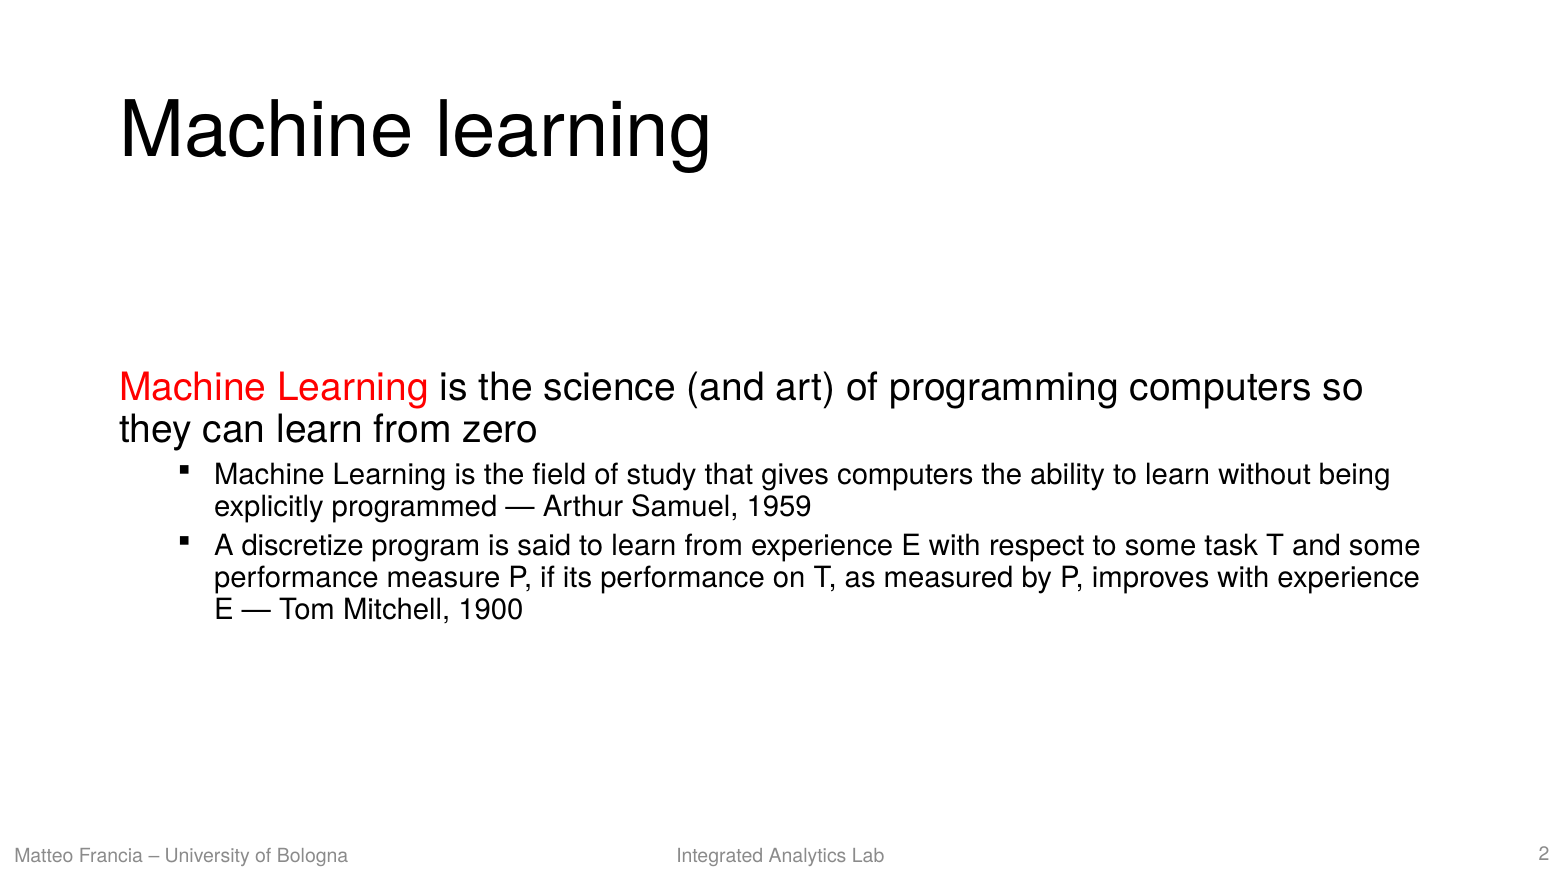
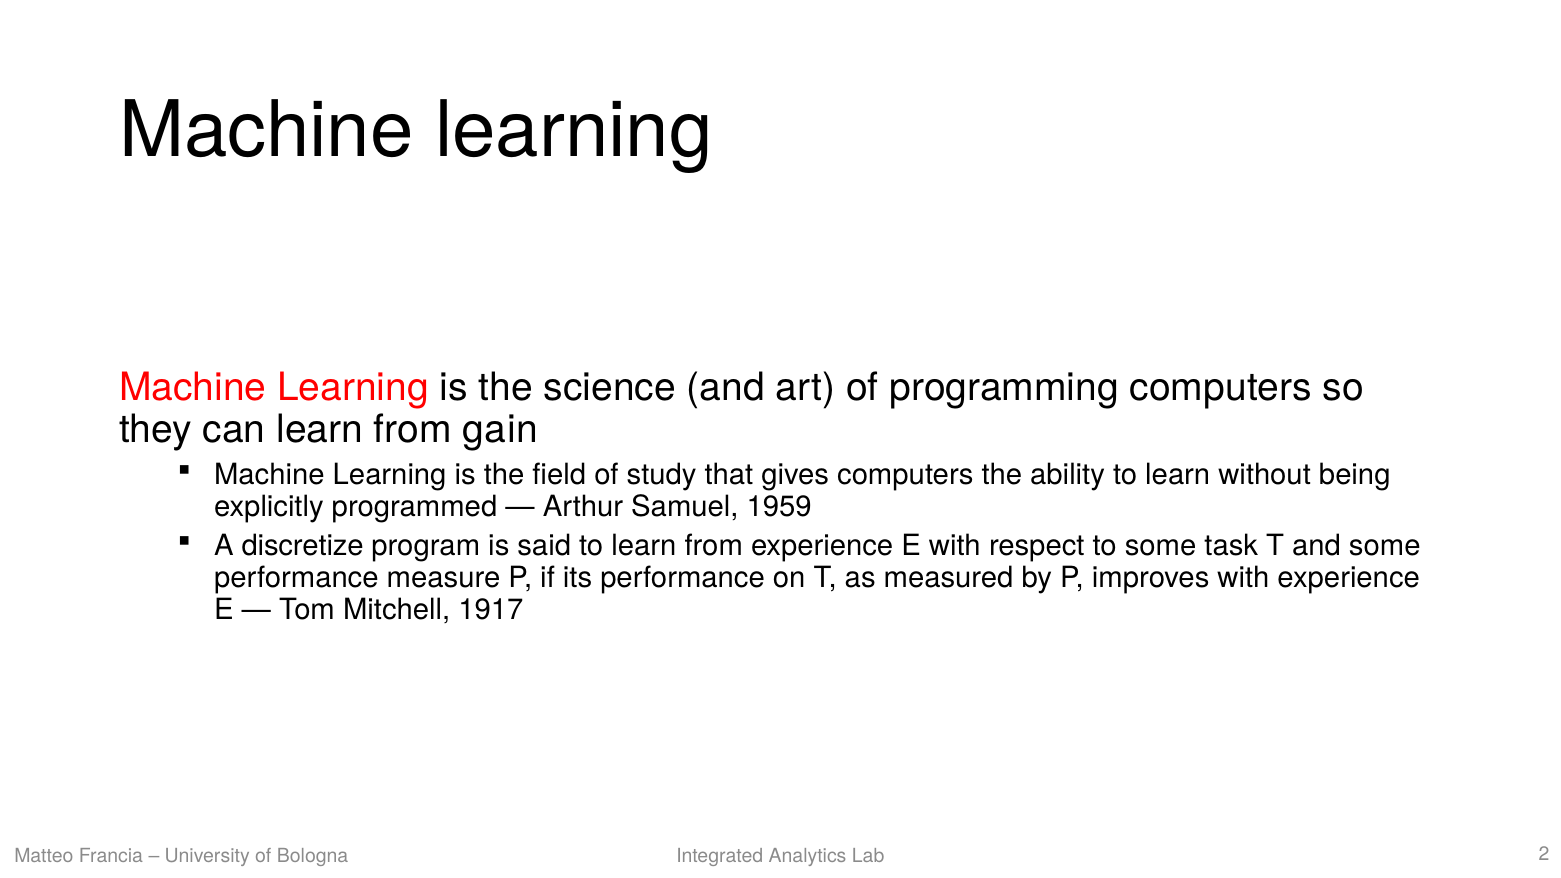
zero: zero -> gain
1900: 1900 -> 1917
